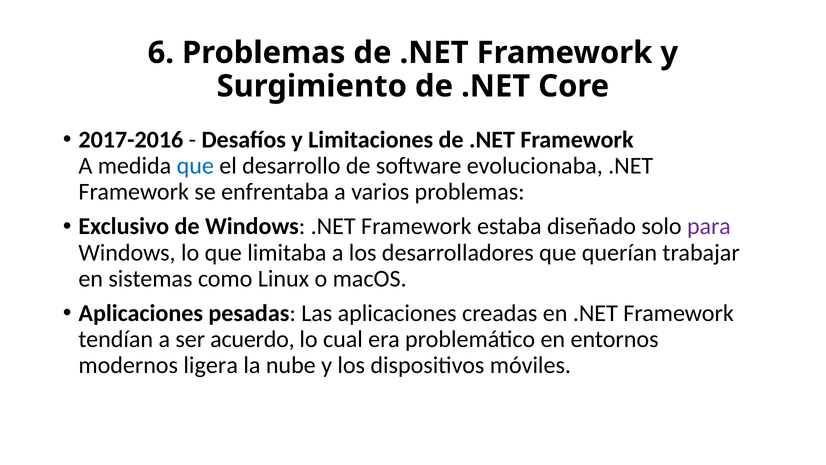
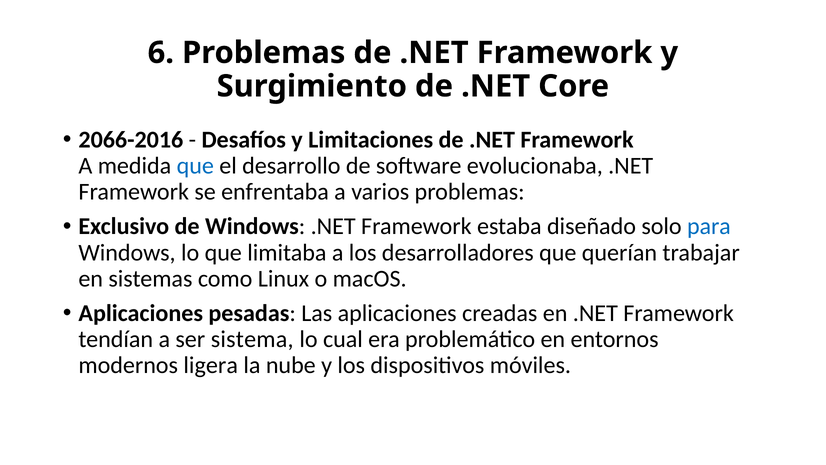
2017-2016: 2017-2016 -> 2066-2016
para colour: purple -> blue
acuerdo: acuerdo -> sistema
